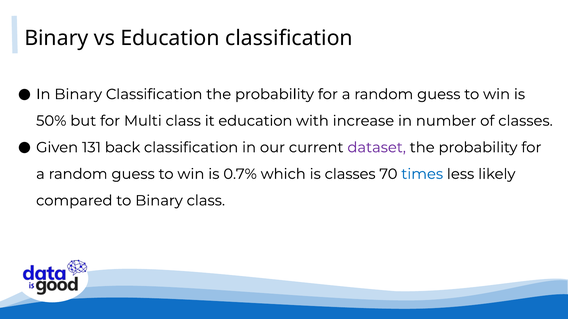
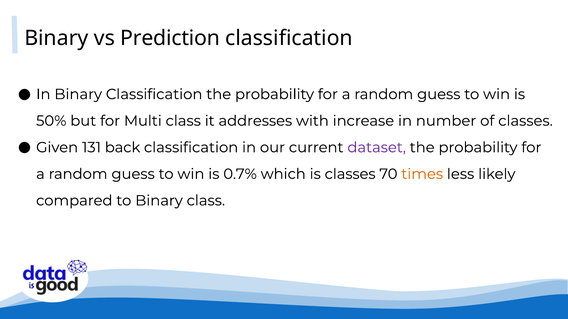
vs Education: Education -> Prediction
it education: education -> addresses
times colour: blue -> orange
